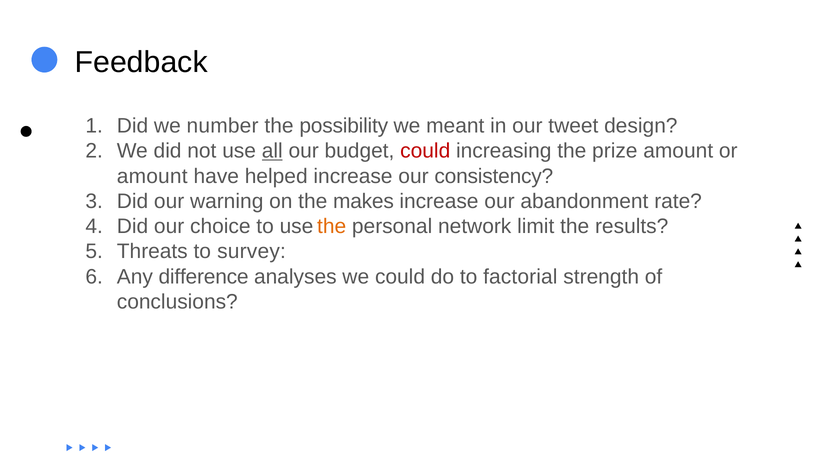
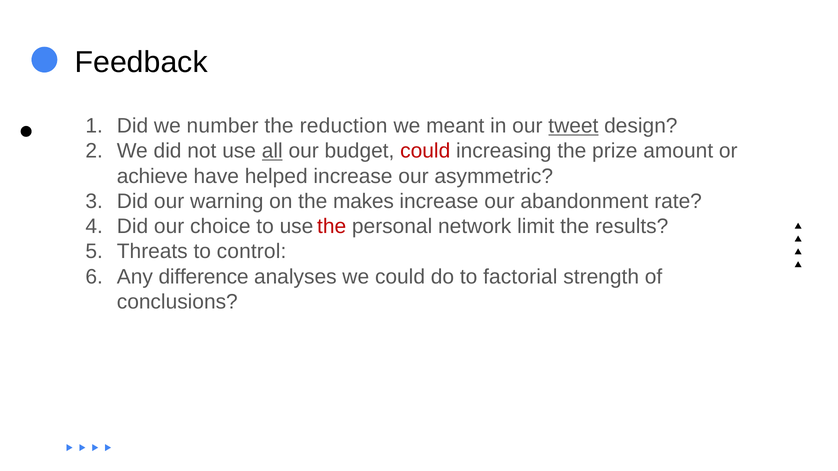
possibility: possibility -> reduction
tweet underline: none -> present
amount at (152, 176): amount -> achieve
consistency: consistency -> asymmetric
the at (332, 227) colour: orange -> red
survey: survey -> control
